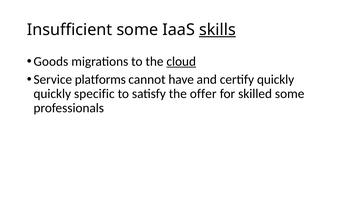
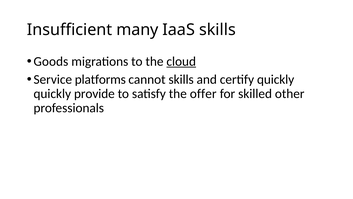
Insufficient some: some -> many
skills at (217, 30) underline: present -> none
cannot have: have -> skills
specific: specific -> provide
skilled some: some -> other
